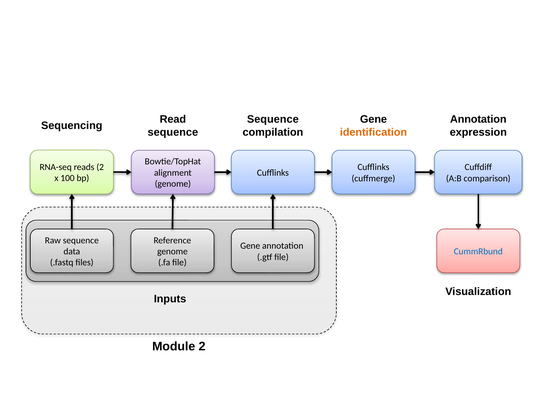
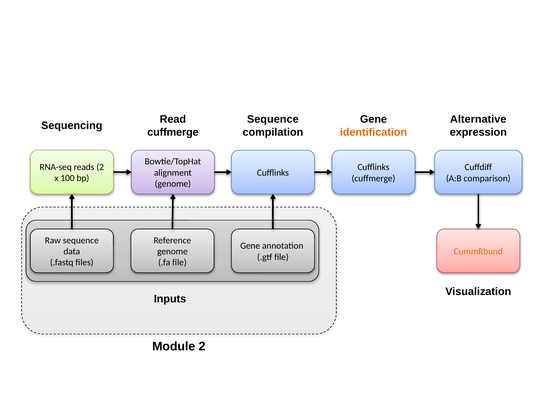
Annotation at (478, 119): Annotation -> Alternative
sequence at (173, 132): sequence -> cuffmerge
CummRbund colour: blue -> orange
